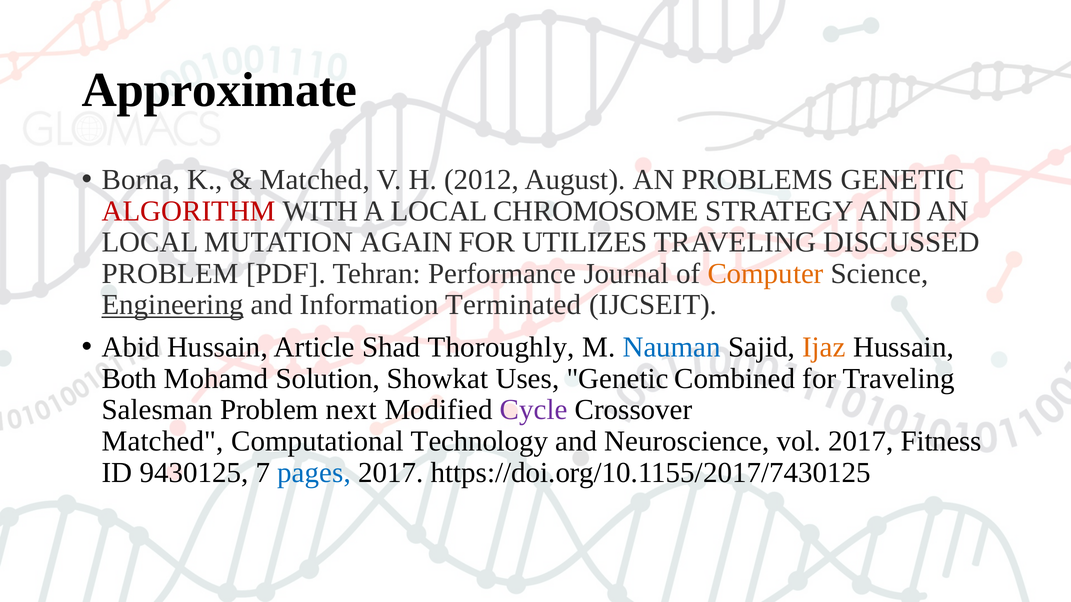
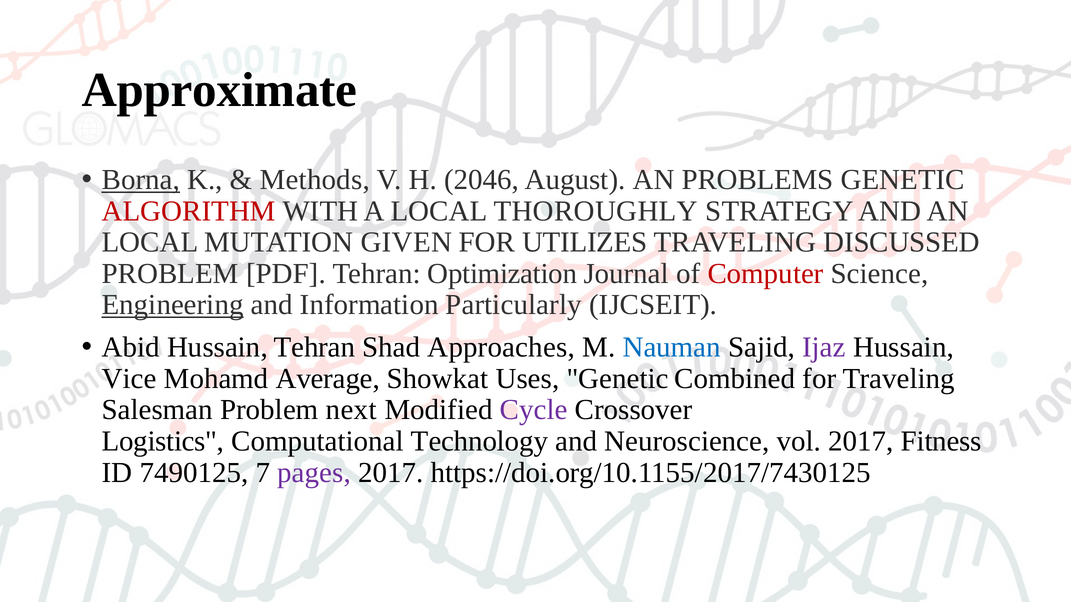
Borna underline: none -> present
Matched at (315, 180): Matched -> Methods
2012: 2012 -> 2046
CHROMOSOME: CHROMOSOME -> THOROUGHLY
AGAIN: AGAIN -> GIVEN
Performance: Performance -> Optimization
Computer colour: orange -> red
Terminated: Terminated -> Particularly
Hussain Article: Article -> Tehran
Thoroughly: Thoroughly -> Approaches
Ijaz colour: orange -> purple
Both: Both -> Vice
Solution: Solution -> Average
Matched at (163, 441): Matched -> Logistics
9430125: 9430125 -> 7490125
pages colour: blue -> purple
